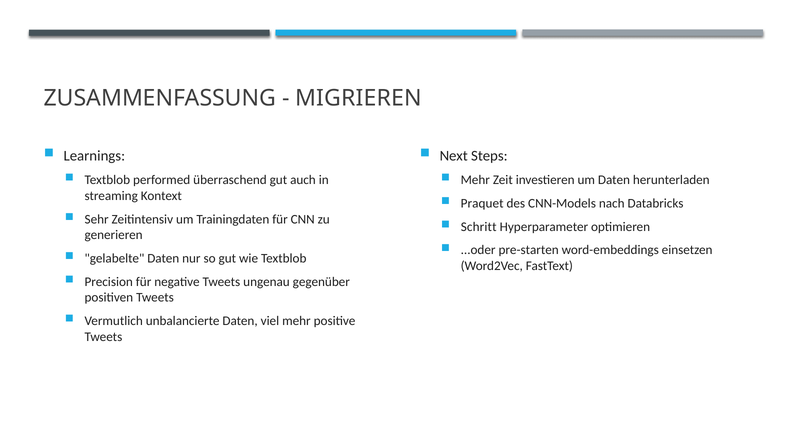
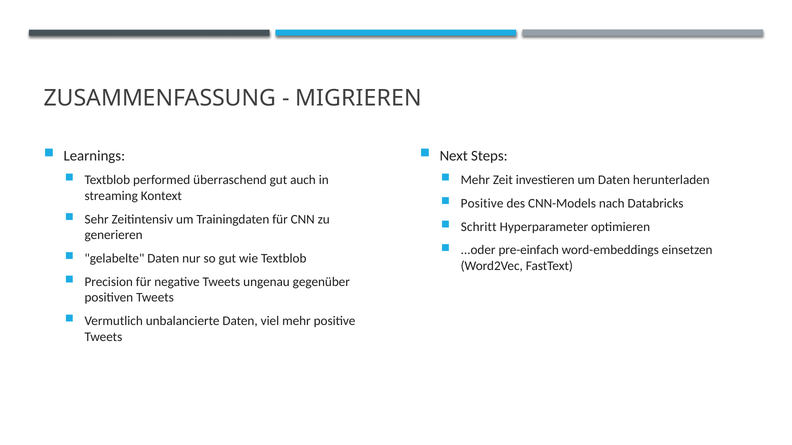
Praquet at (482, 204): Praquet -> Positive
pre-starten: pre-starten -> pre-einfach
